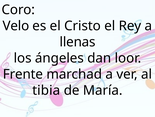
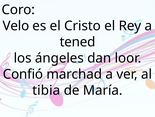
llenas: llenas -> tened
Frente: Frente -> Confió
